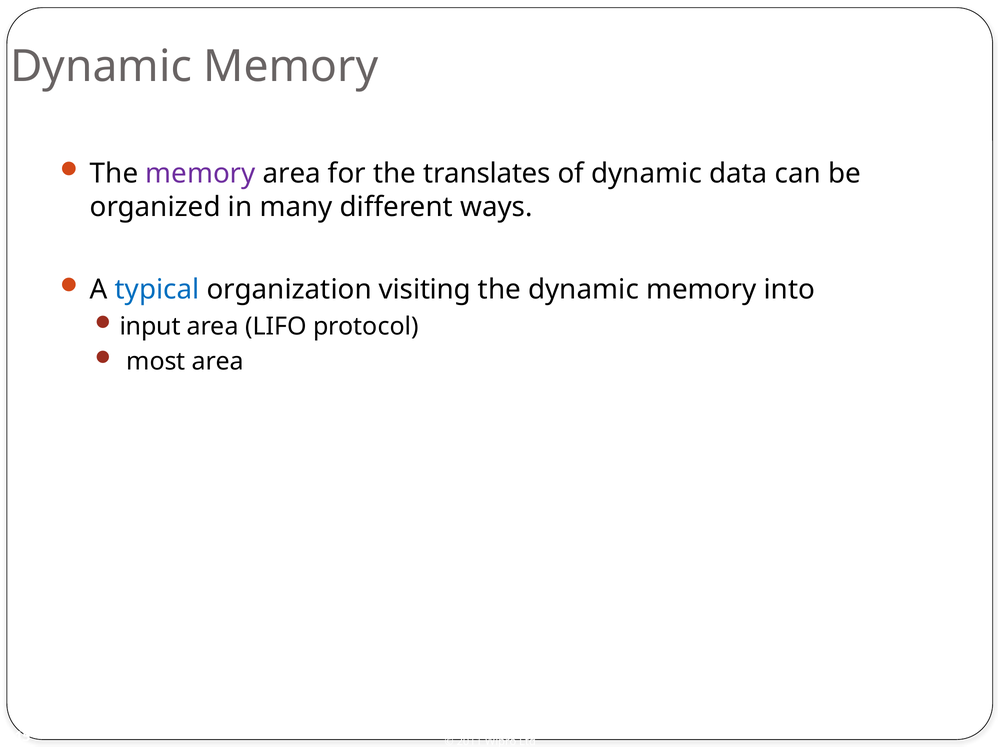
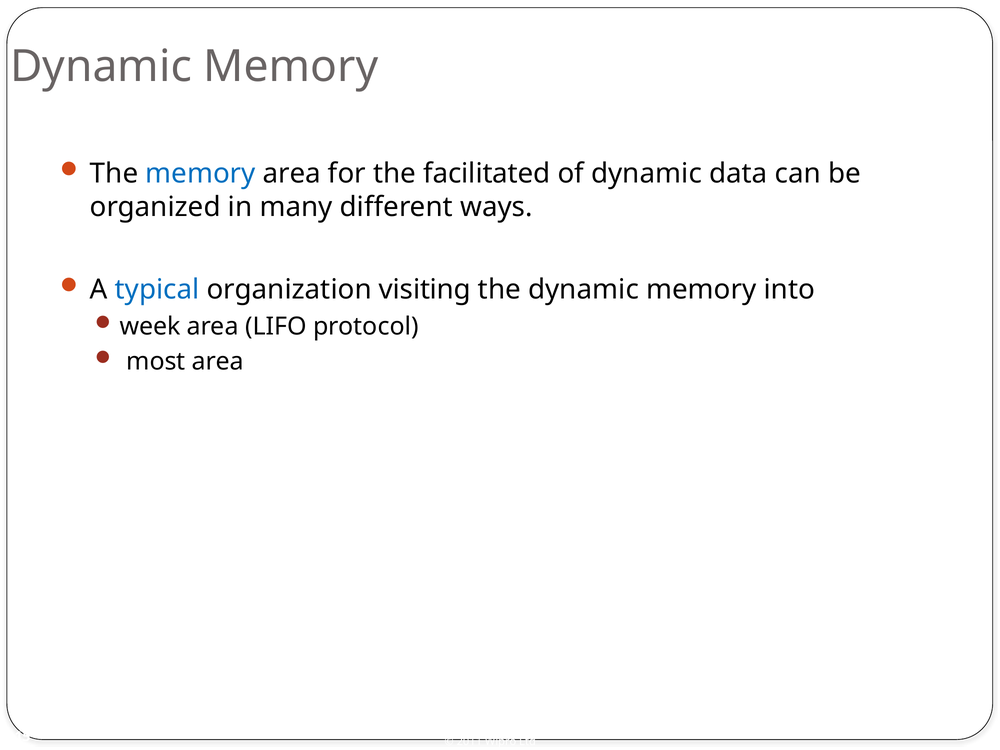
memory at (200, 174) colour: purple -> blue
translates: translates -> facilitated
input: input -> week
